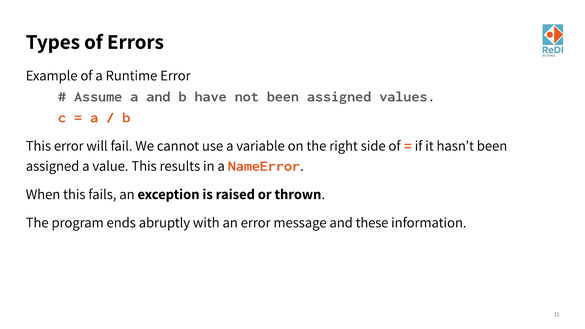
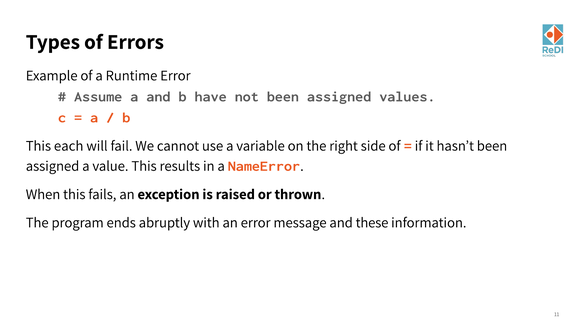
This error: error -> each
